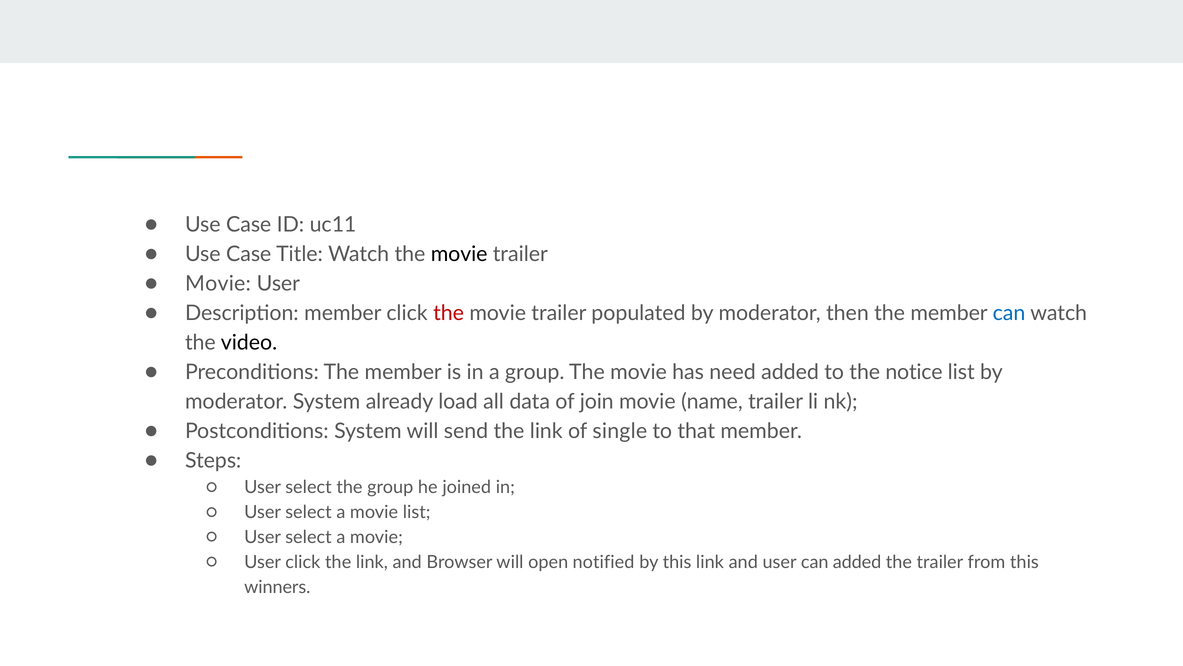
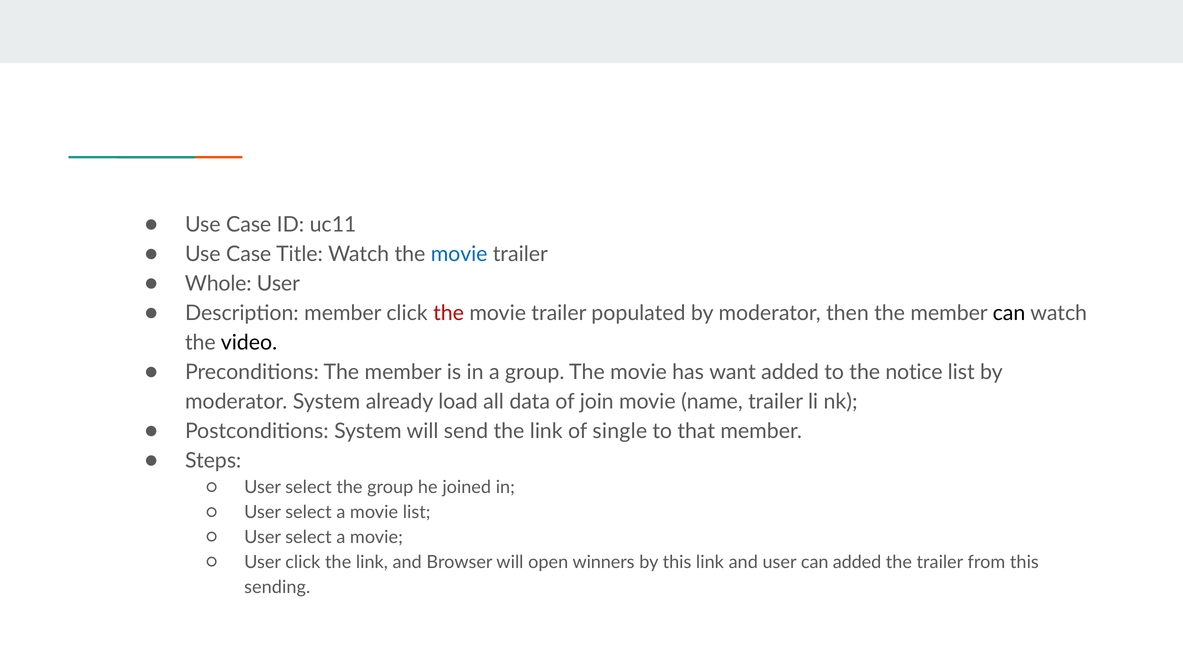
movie at (459, 254) colour: black -> blue
Movie at (218, 283): Movie -> Whole
can at (1009, 313) colour: blue -> black
need: need -> want
notified: notified -> winners
winners: winners -> sending
